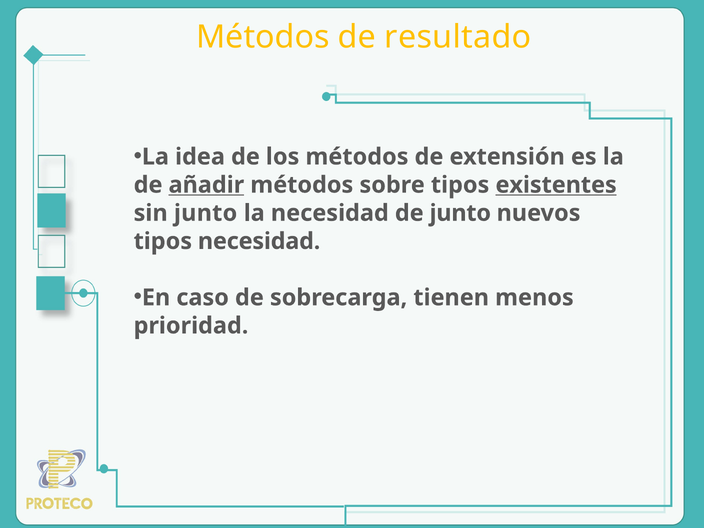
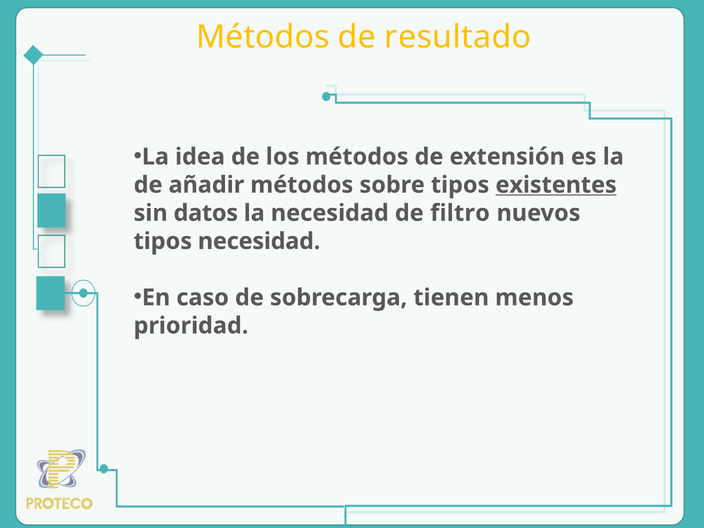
añadir underline: present -> none
sin junto: junto -> datos
de junto: junto -> filtro
